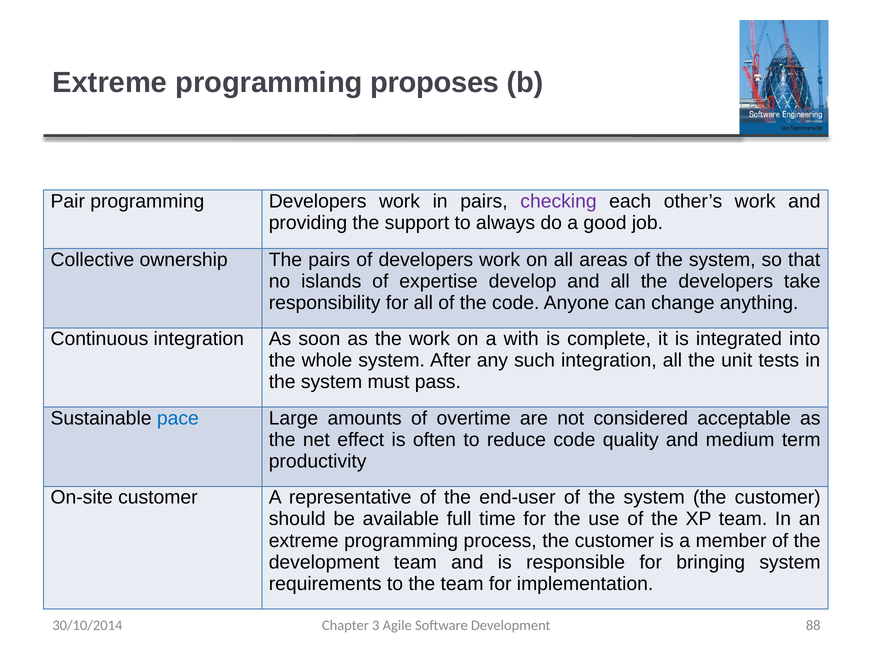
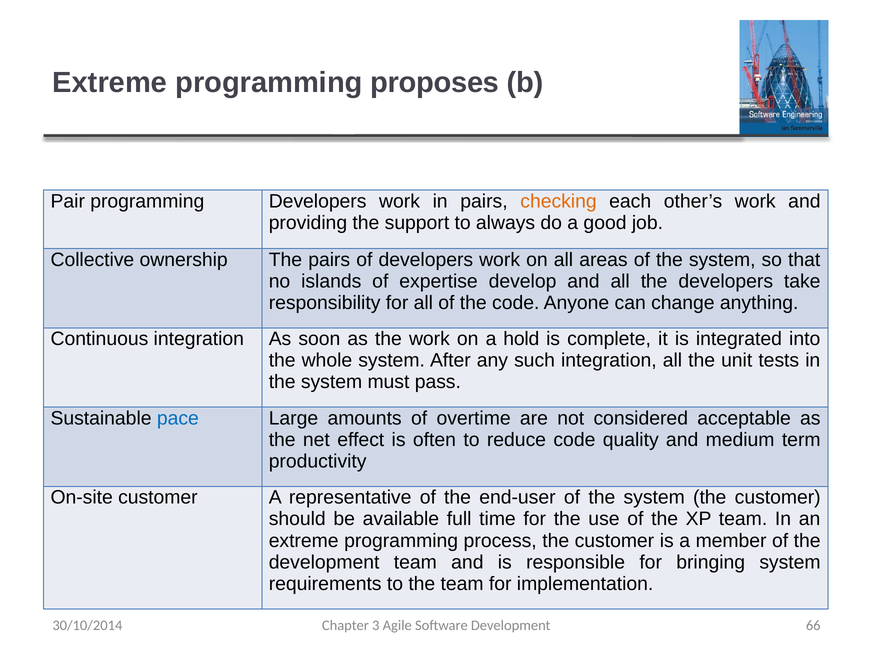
checking colour: purple -> orange
with: with -> hold
88: 88 -> 66
